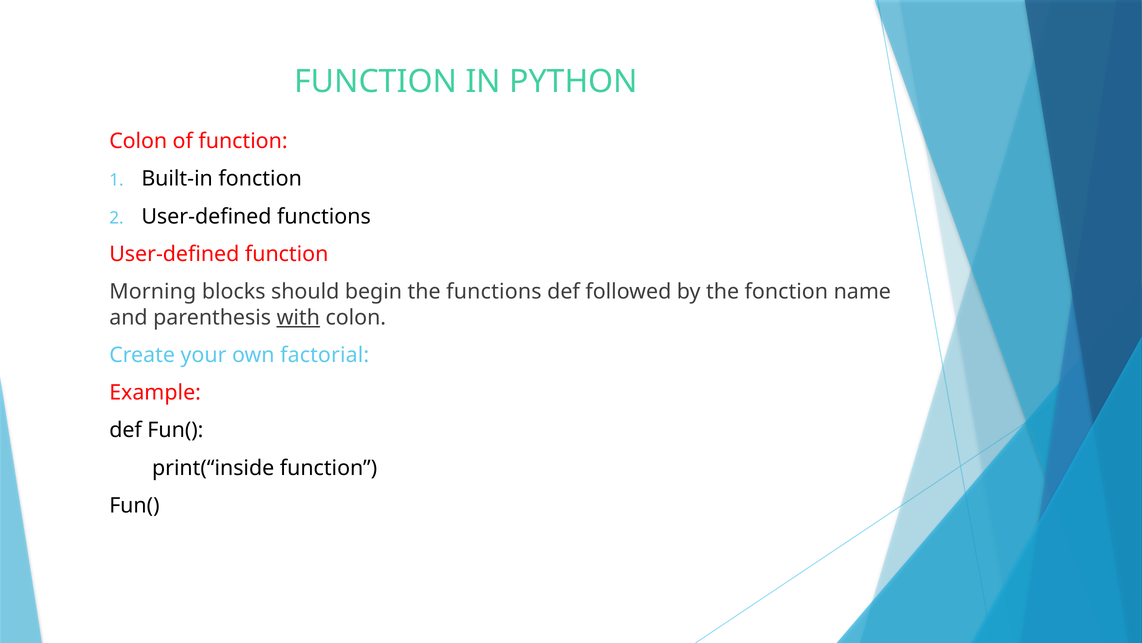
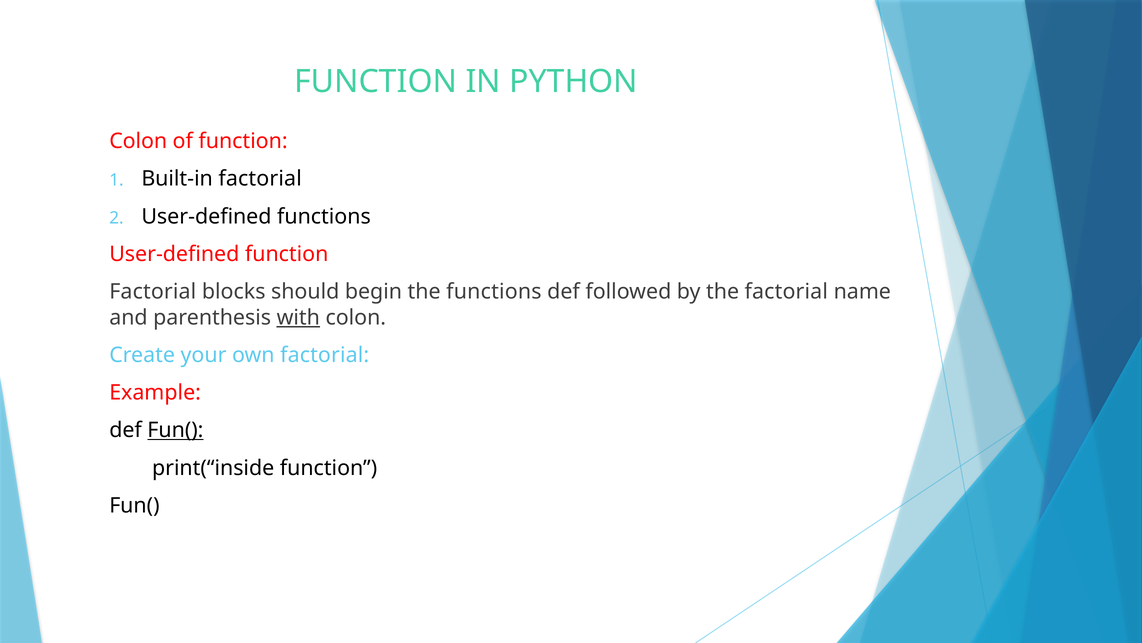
Built-in fonction: fonction -> factorial
Morning at (153, 291): Morning -> Factorial
the fonction: fonction -> factorial
Fun( at (175, 430) underline: none -> present
